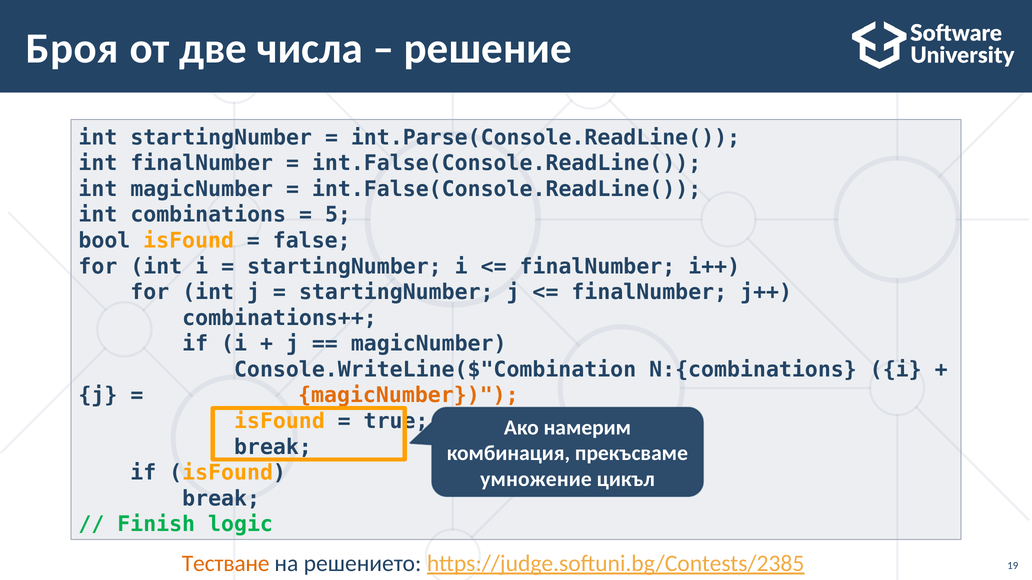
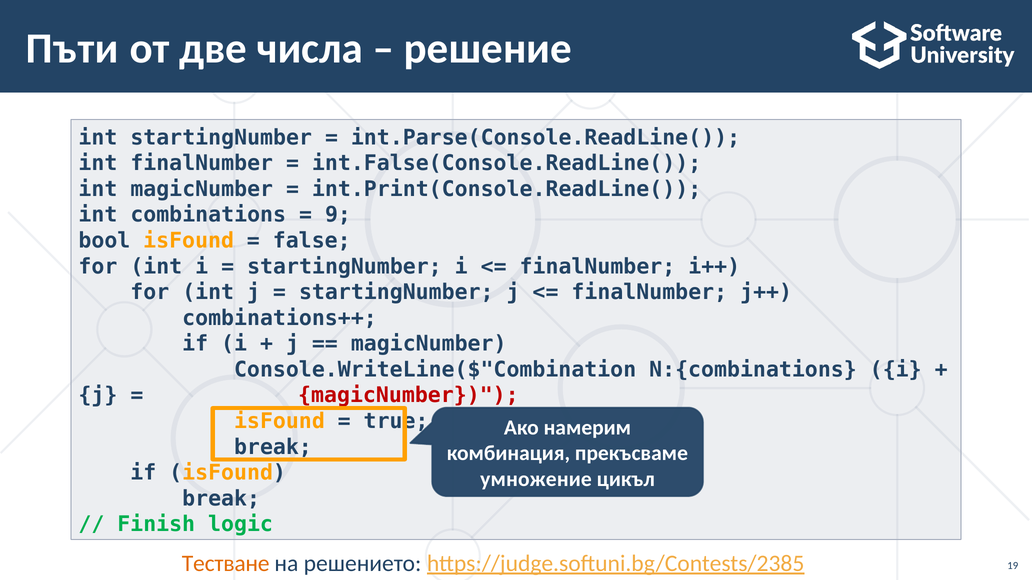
Броя: Броя -> Пъти
int.False(Console.ReadLine( at (507, 189): int.False(Console.ReadLine( -> int.Print(Console.ReadLine(
5: 5 -> 9
magicNumber at (408, 396) colour: orange -> red
